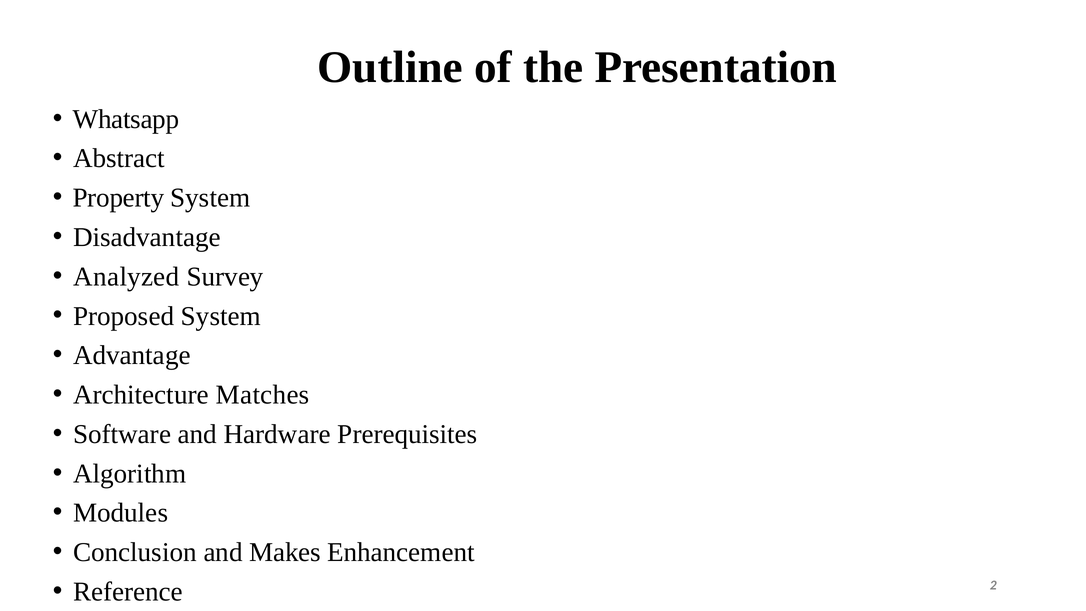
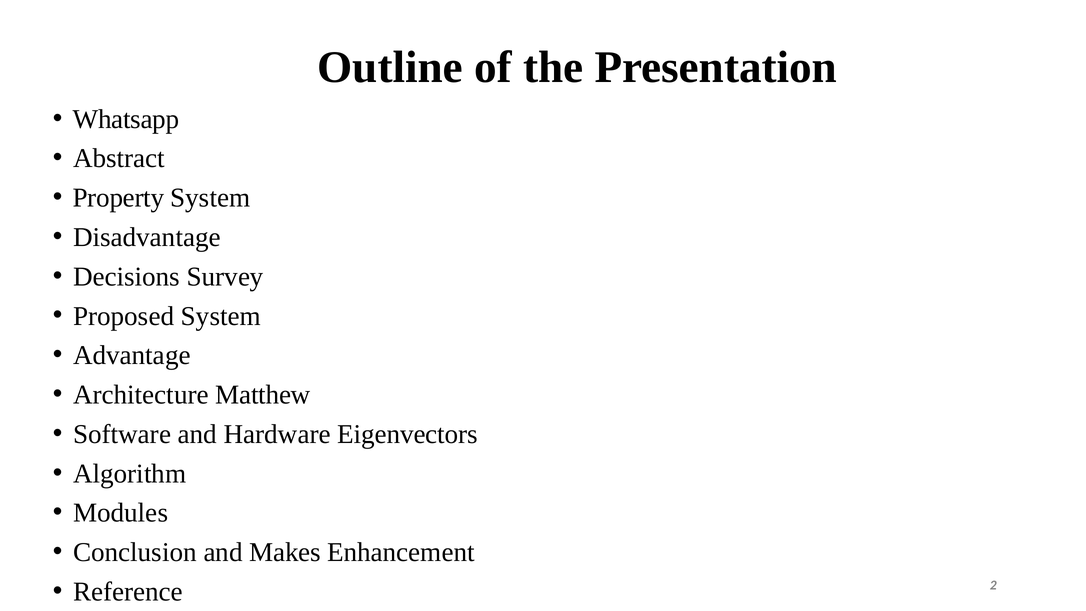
Analyzed: Analyzed -> Decisions
Matches: Matches -> Matthew
Prerequisites: Prerequisites -> Eigenvectors
